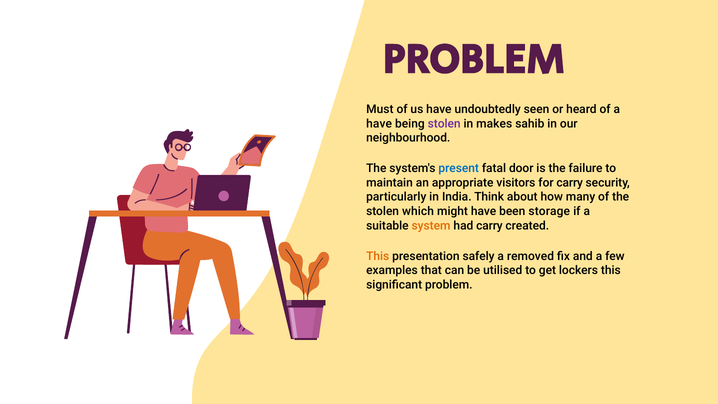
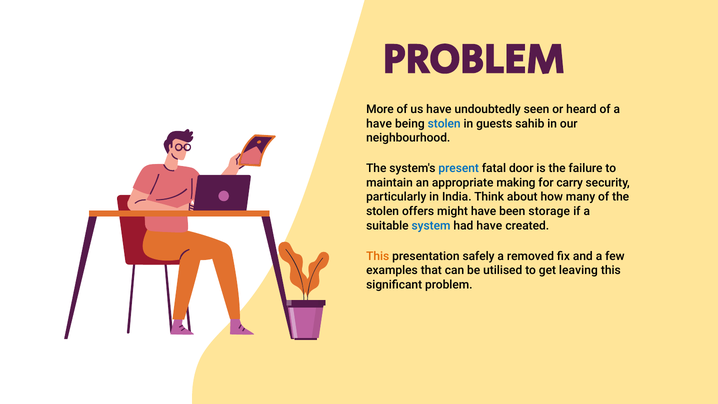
Must: Must -> More
stolen at (444, 124) colour: purple -> blue
makes: makes -> guests
visitors: visitors -> making
which: which -> offers
system colour: orange -> blue
had carry: carry -> have
lockers: lockers -> leaving
